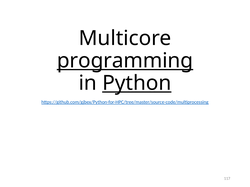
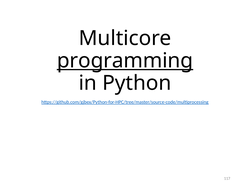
Python underline: present -> none
